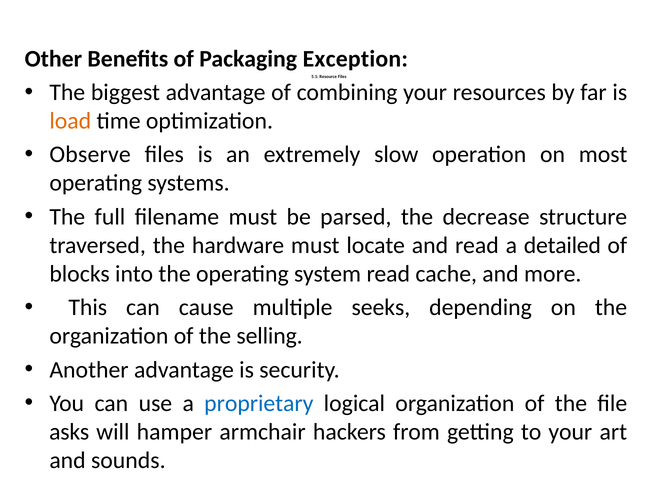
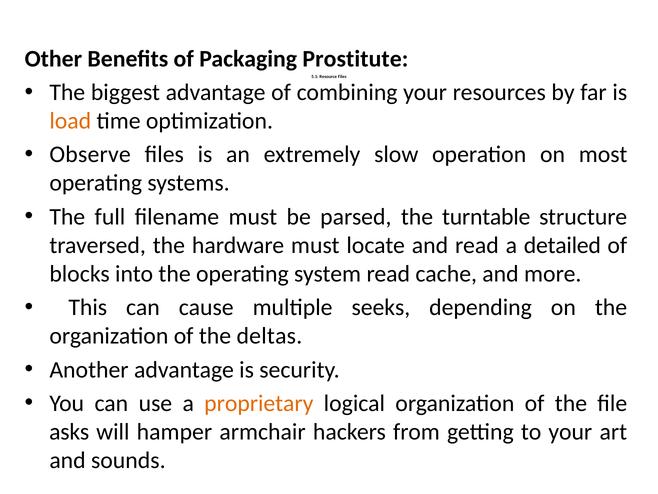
Exception: Exception -> Prostitute
decrease: decrease -> turntable
selling: selling -> deltas
proprietary colour: blue -> orange
